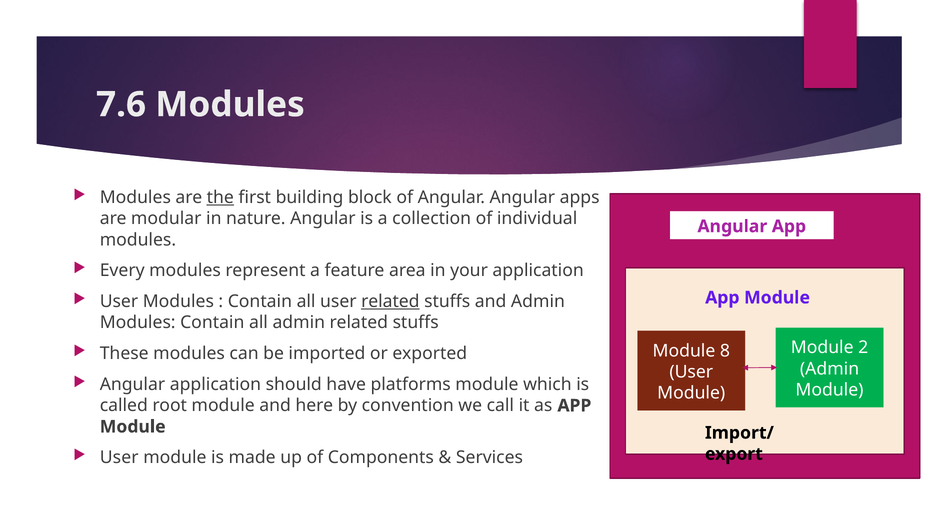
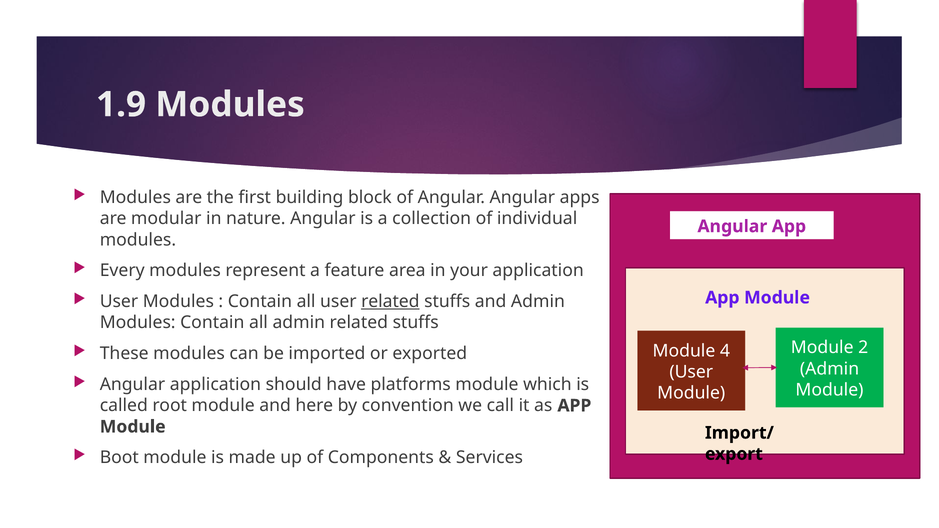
7.6: 7.6 -> 1.9
the underline: present -> none
8: 8 -> 4
User at (119, 458): User -> Boot
